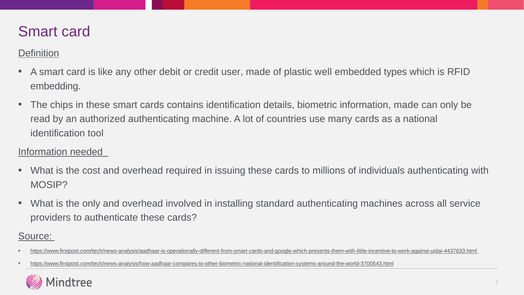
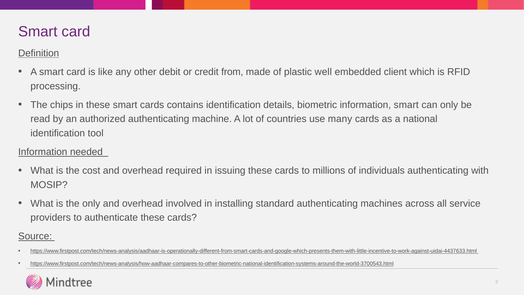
user: user -> from
types: types -> client
embedding: embedding -> processing
information made: made -> smart
